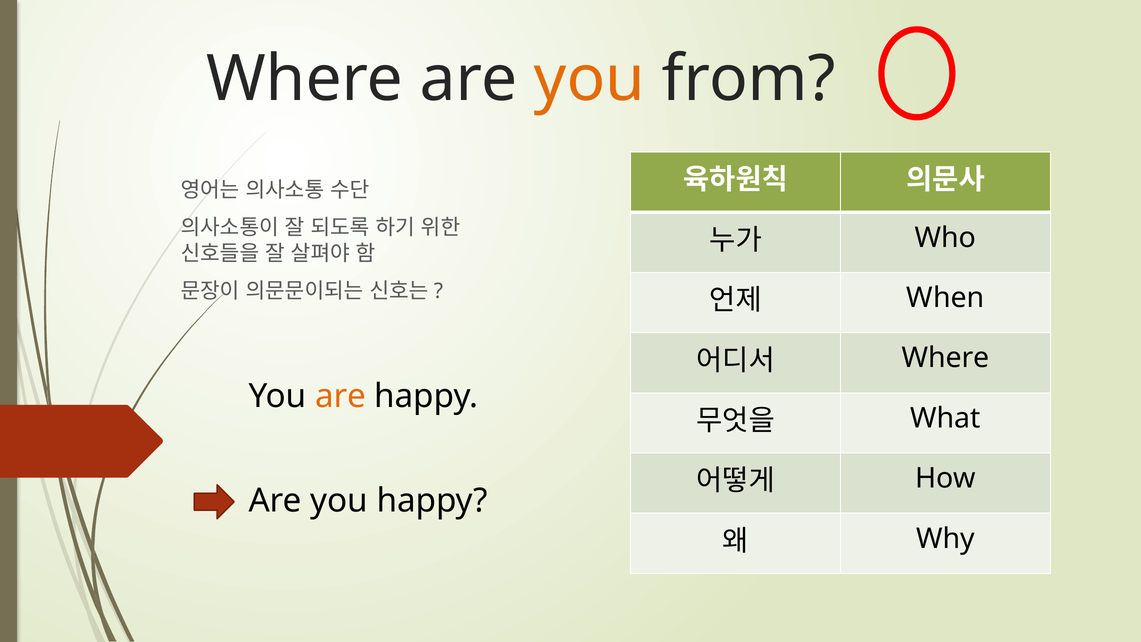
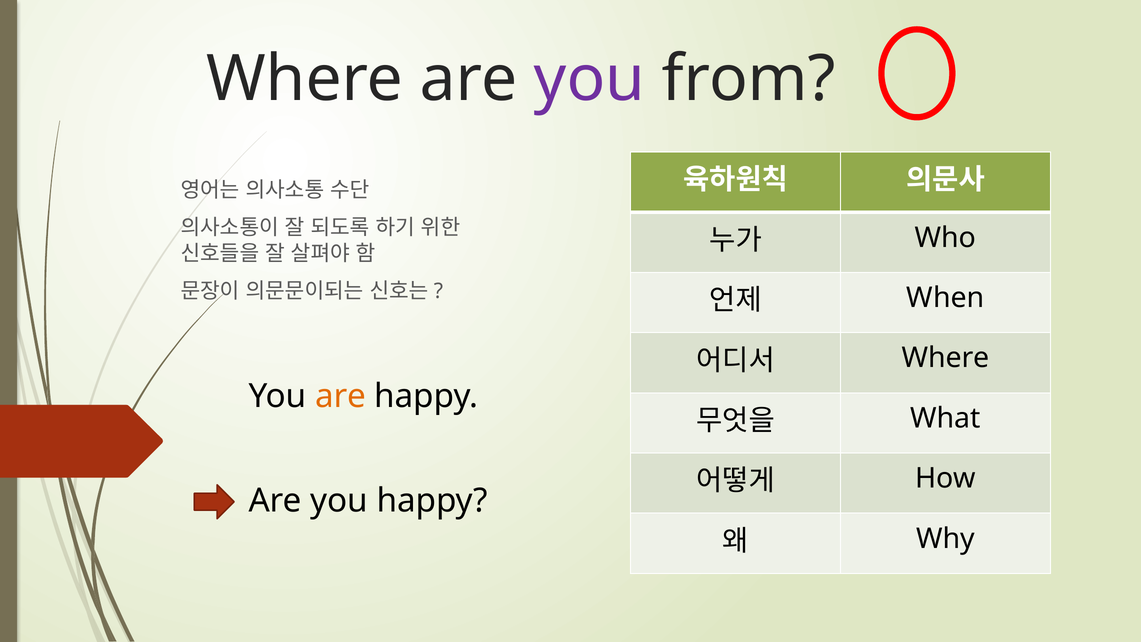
you at (590, 79) colour: orange -> purple
